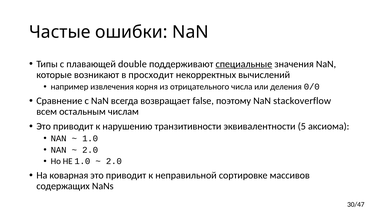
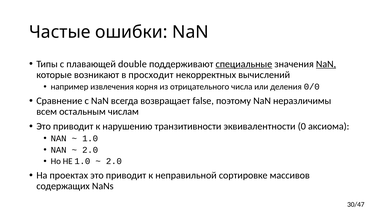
NaN at (326, 64) underline: none -> present
stackoverflow: stackoverflow -> неразличимы
5: 5 -> 0
коварная: коварная -> проектах
